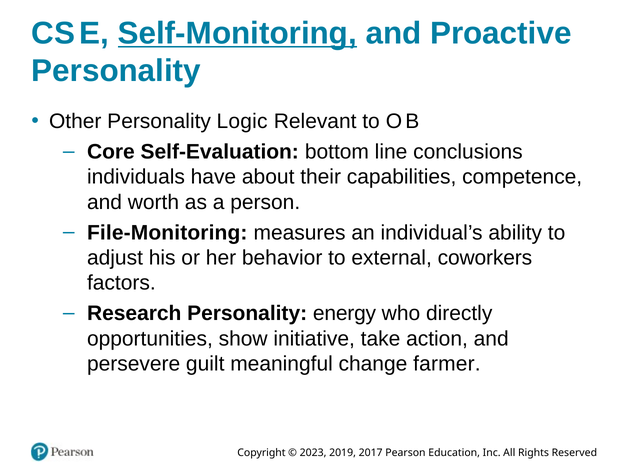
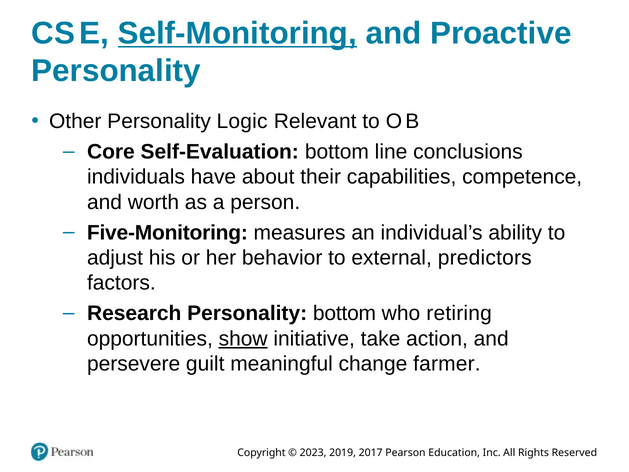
File-Monitoring: File-Monitoring -> Five-Monitoring
coworkers: coworkers -> predictors
Personality energy: energy -> bottom
directly: directly -> retiring
show underline: none -> present
